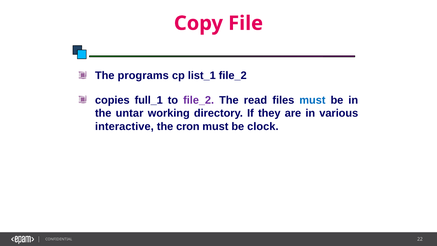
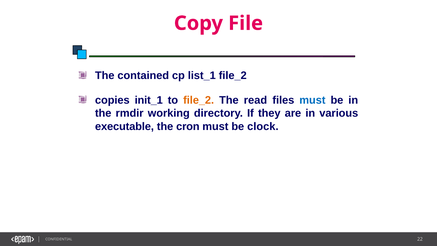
programs: programs -> contained
full_1: full_1 -> init_1
file_2 at (199, 100) colour: purple -> orange
untar: untar -> rmdir
interactive: interactive -> executable
